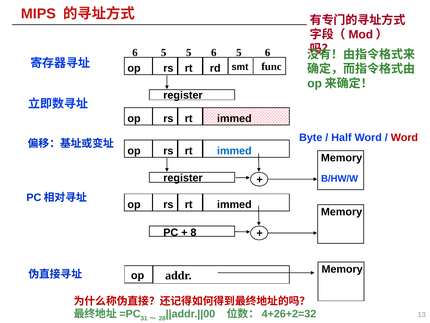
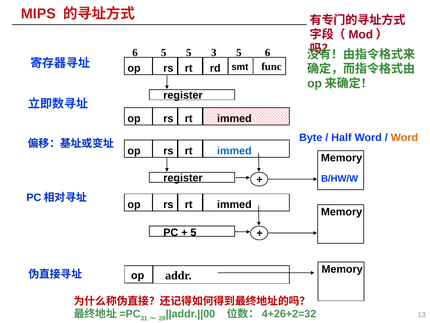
6 at (214, 52): 6 -> 3
Word at (404, 137) colour: red -> orange
8 at (193, 232): 8 -> 5
